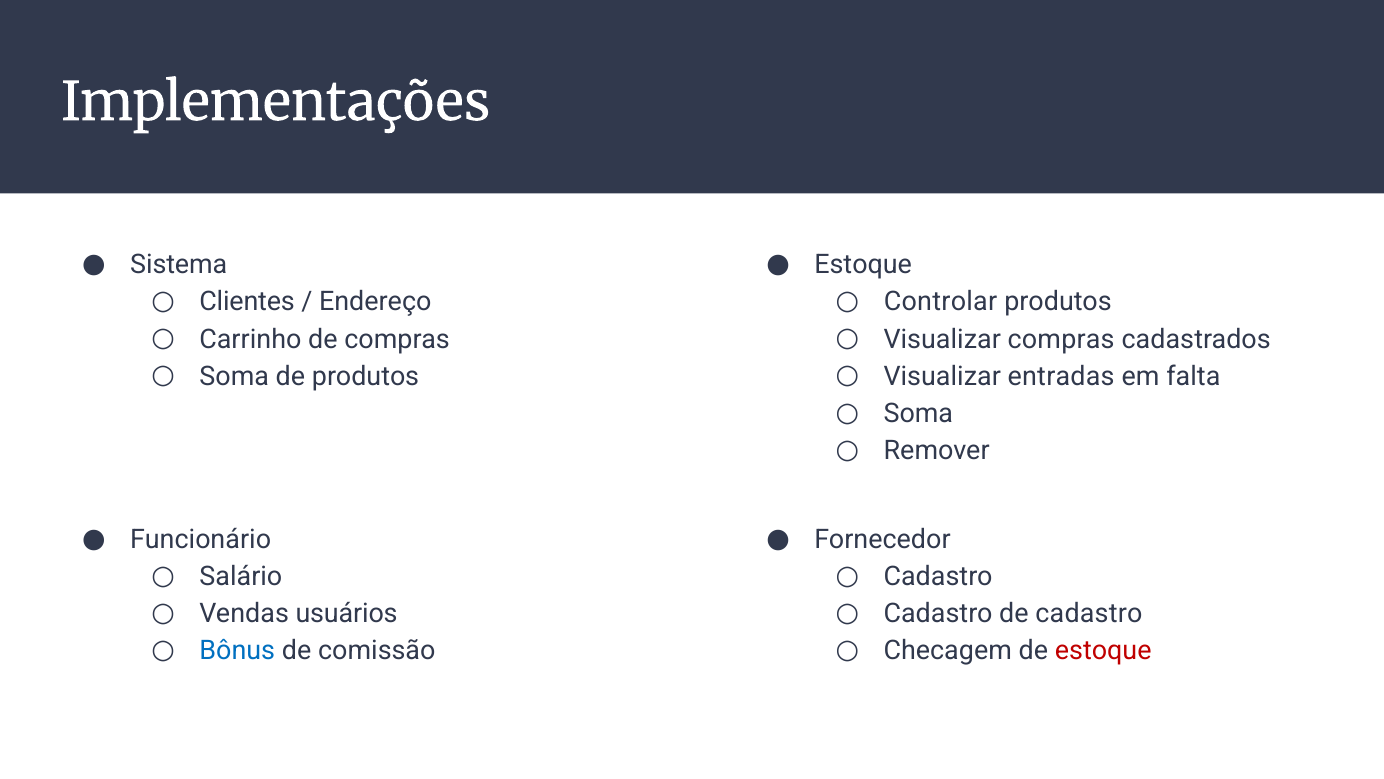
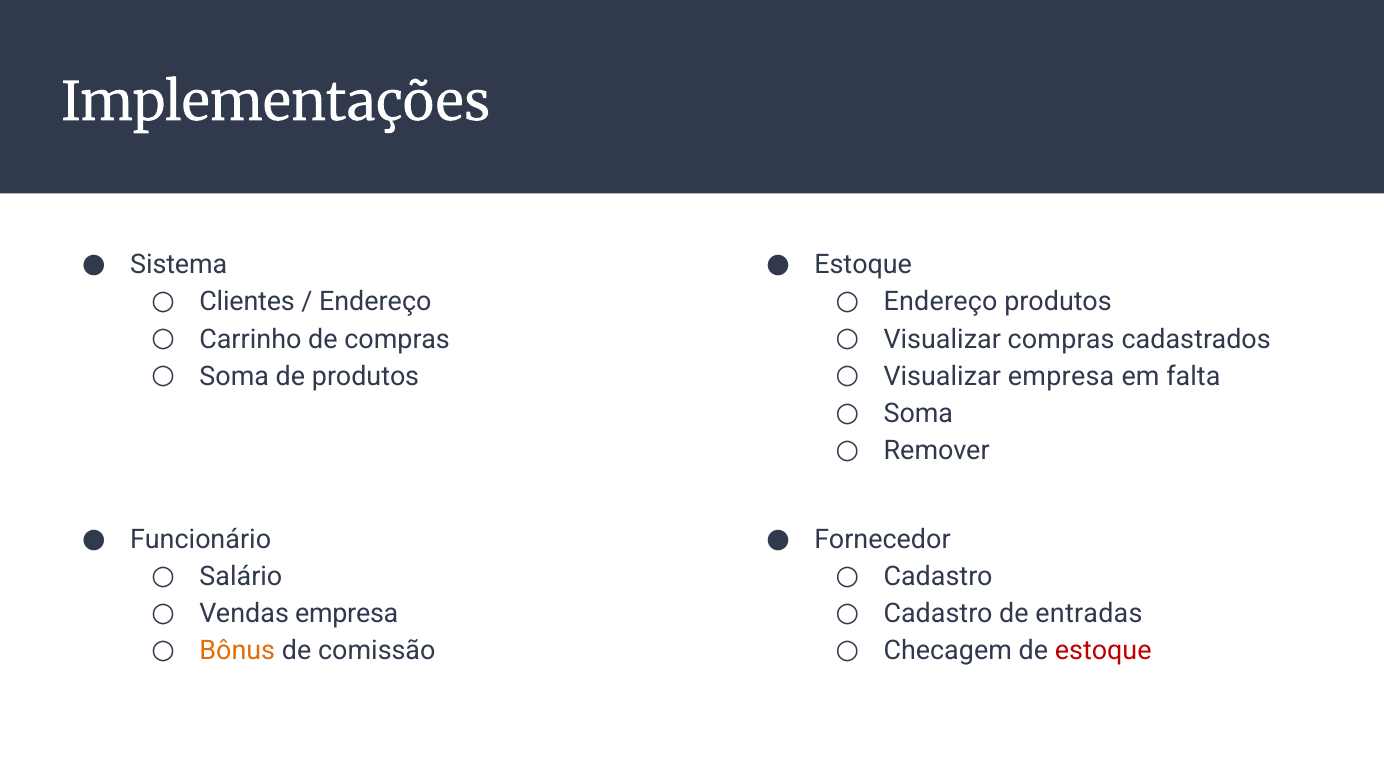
Controlar at (940, 302): Controlar -> Endereço
Visualizar entradas: entradas -> empresa
Vendas usuários: usuários -> empresa
de cadastro: cadastro -> entradas
Bônus colour: blue -> orange
